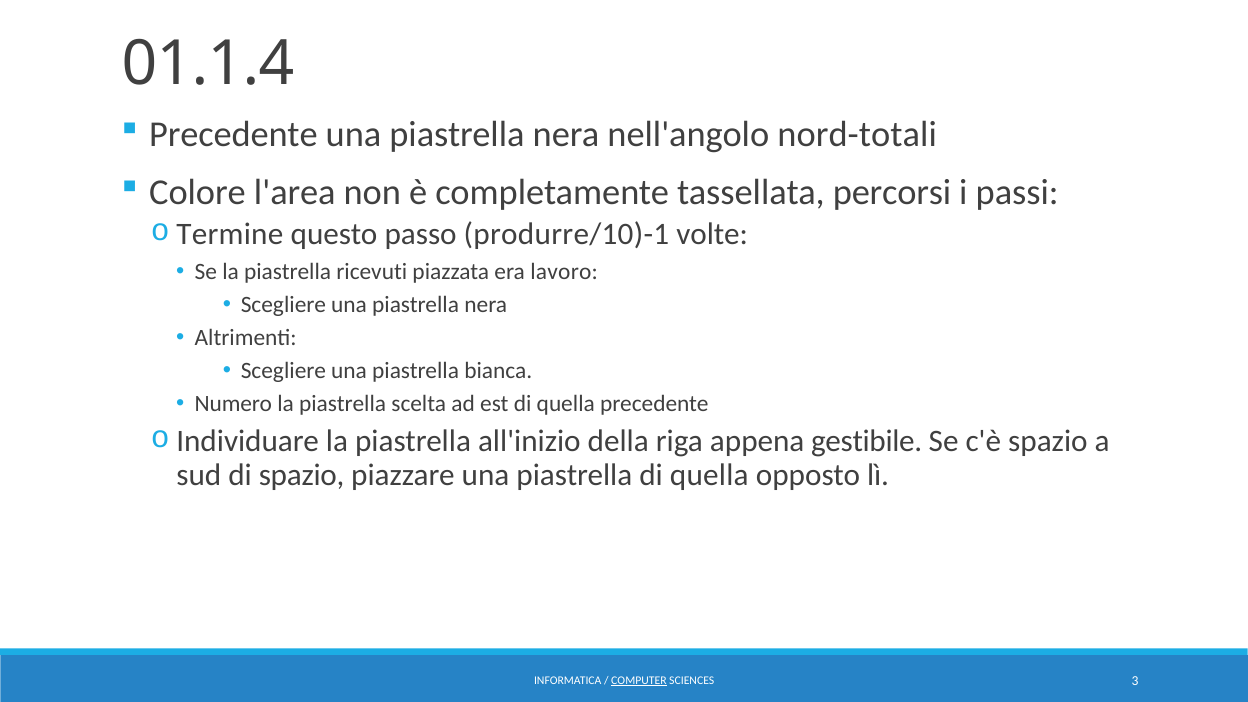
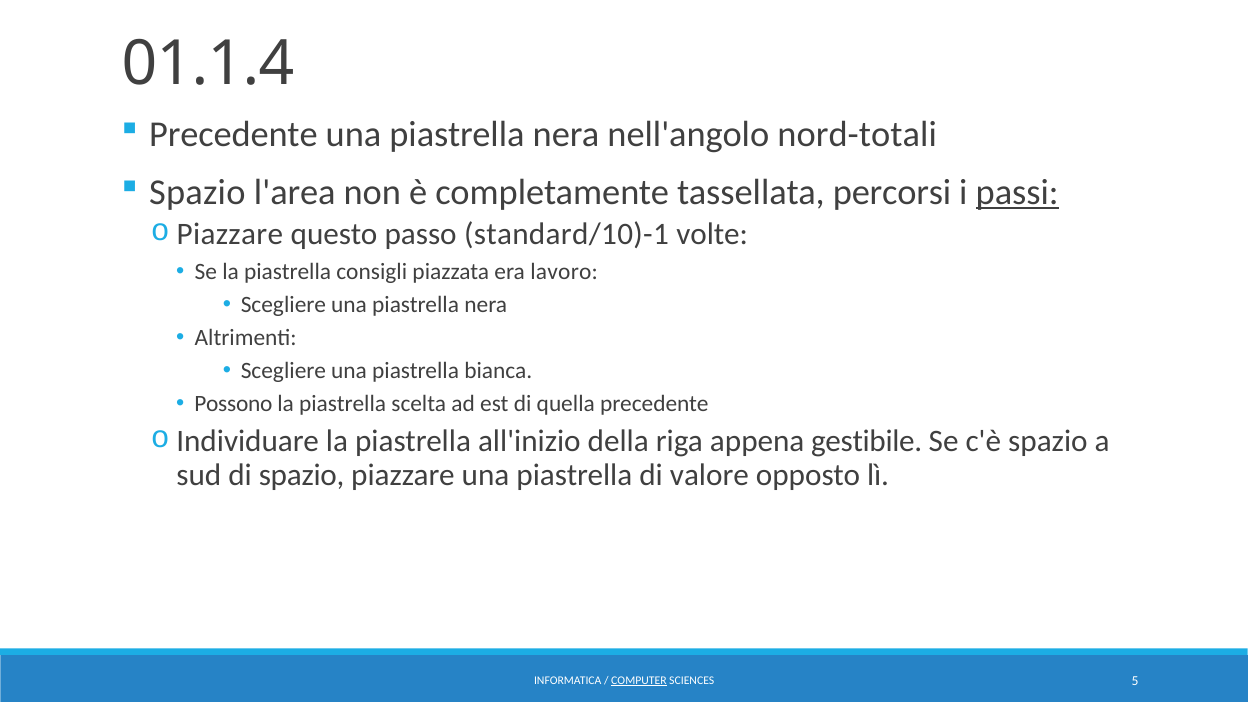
Colore at (197, 192): Colore -> Spazio
passi underline: none -> present
Termine at (230, 234): Termine -> Piazzare
produrre/10)-1: produrre/10)-1 -> standard/10)-1
ricevuti: ricevuti -> consigli
Numero: Numero -> Possono
piastrella di quella: quella -> valore
3: 3 -> 5
